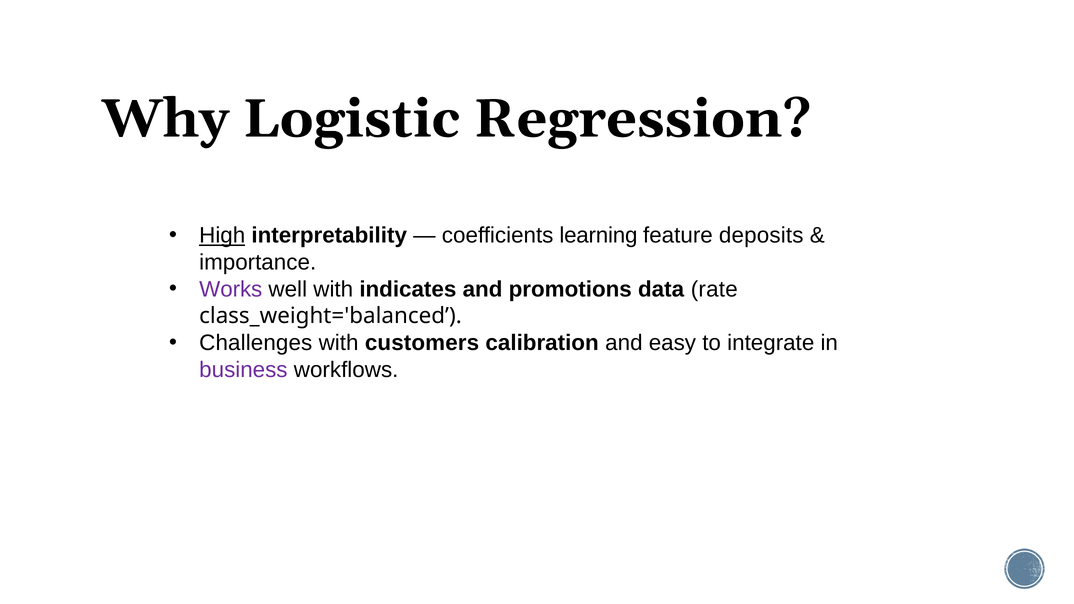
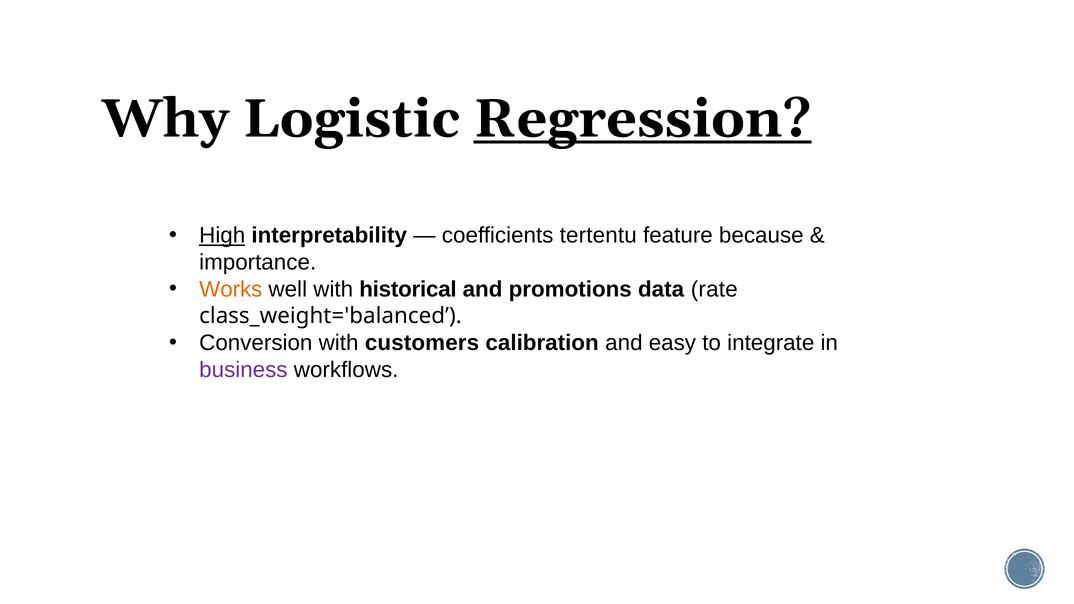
Regression underline: none -> present
learning: learning -> tertentu
deposits: deposits -> because
Works colour: purple -> orange
indicates: indicates -> historical
Challenges: Challenges -> Conversion
